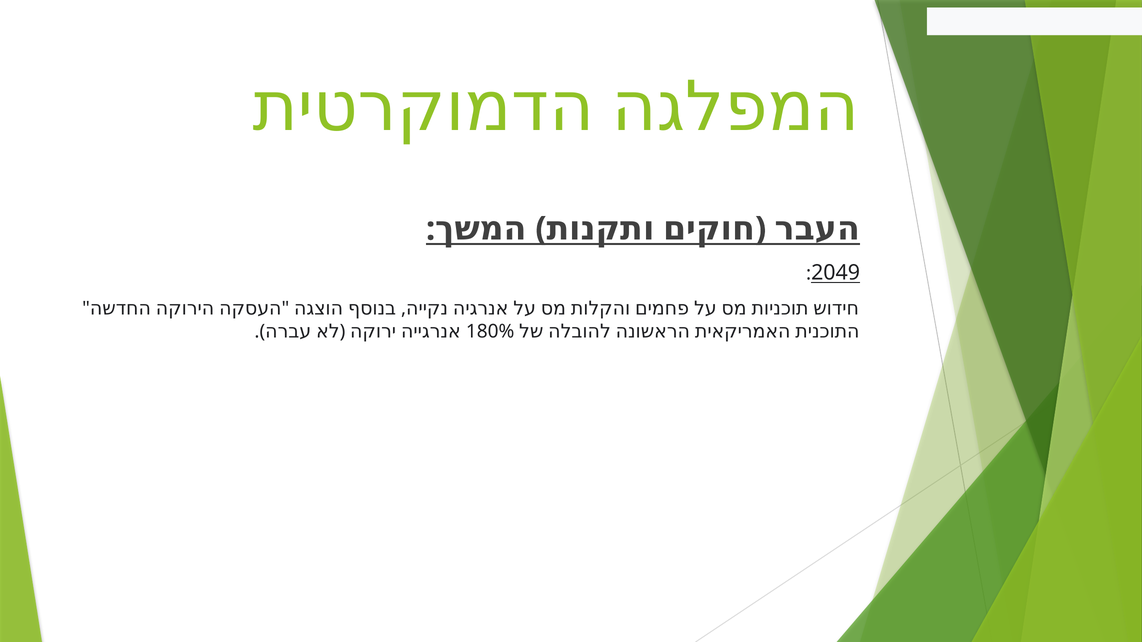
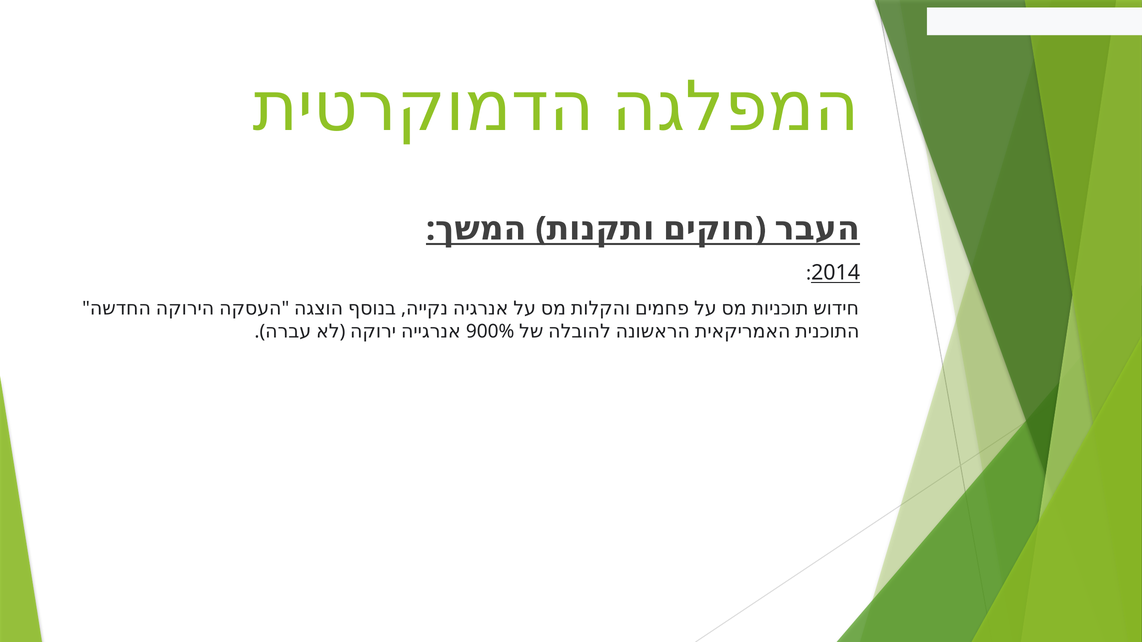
2049: 2049 -> 2014
180%: 180% -> 900%
